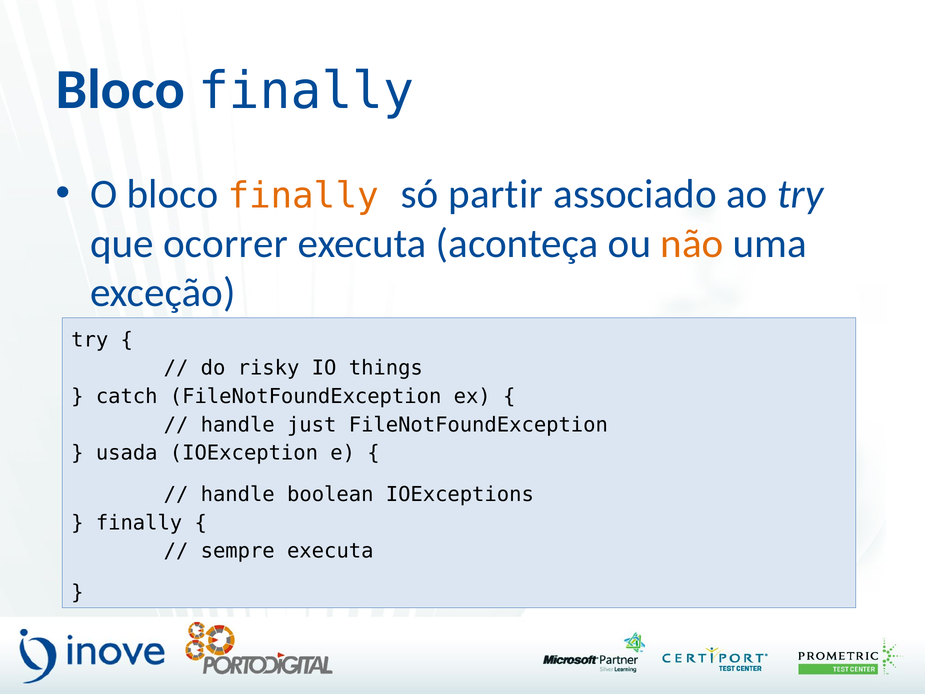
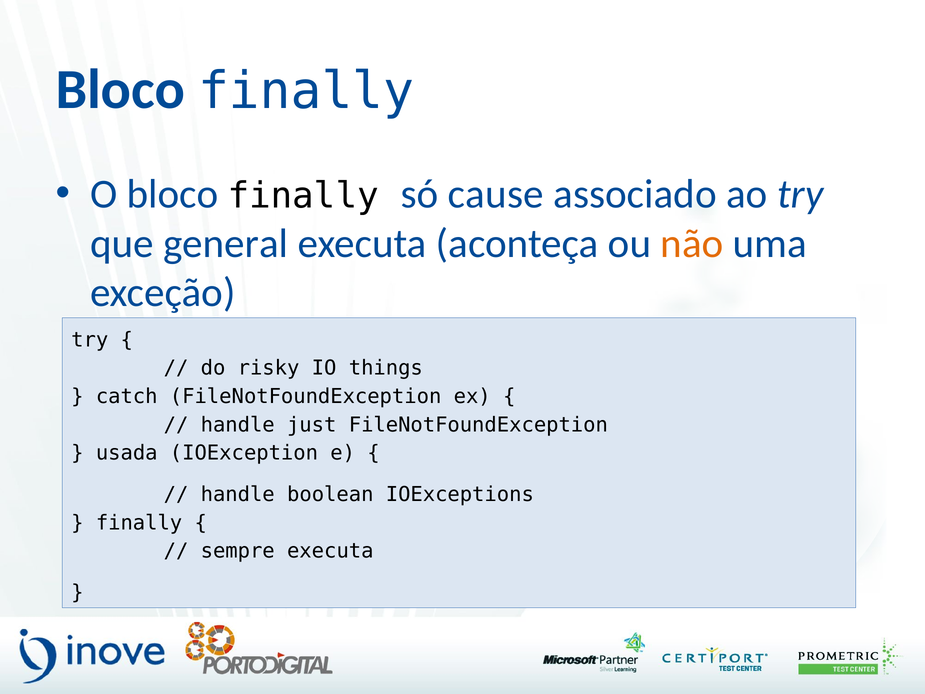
finally at (303, 196) colour: orange -> black
partir: partir -> cause
ocorrer: ocorrer -> general
